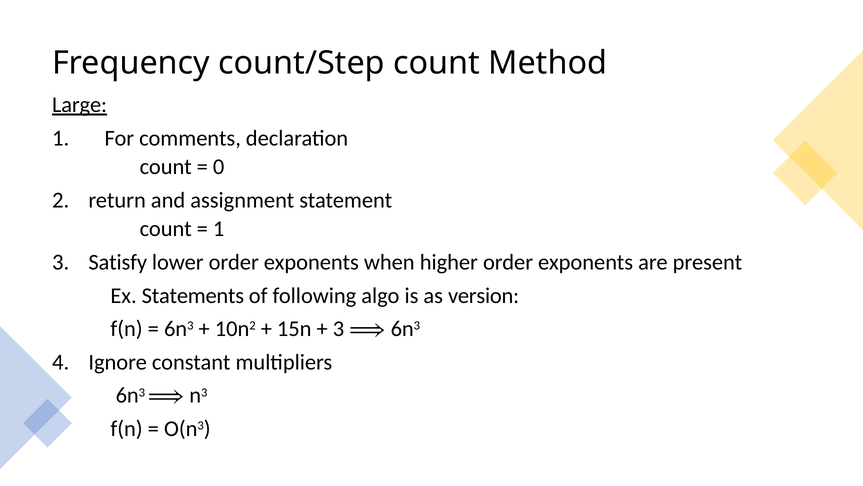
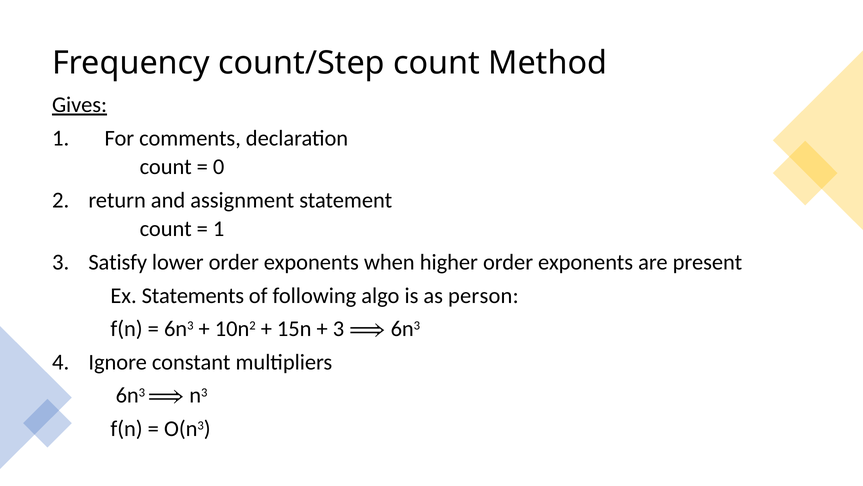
Large: Large -> Gives
version: version -> person
